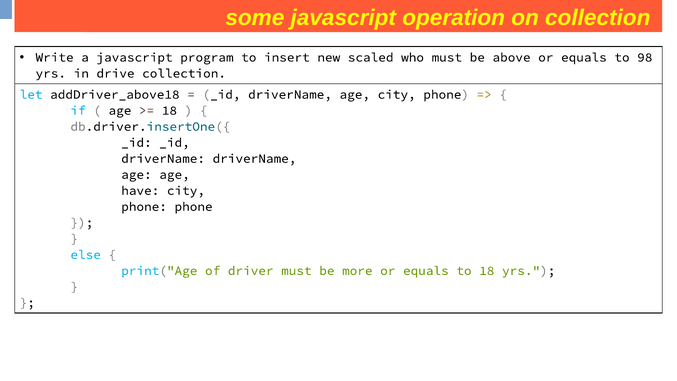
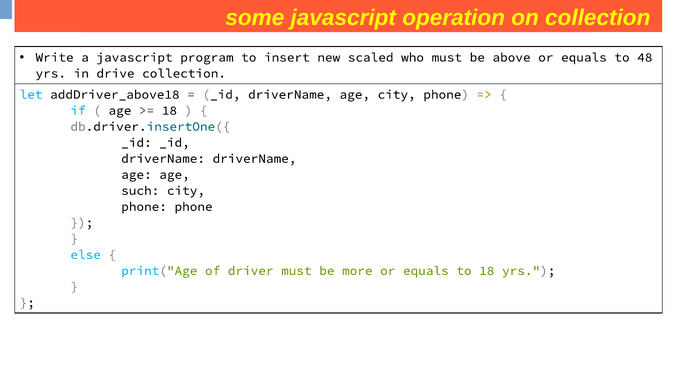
98: 98 -> 48
have: have -> such
